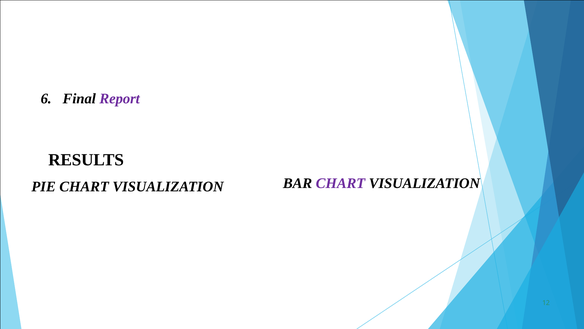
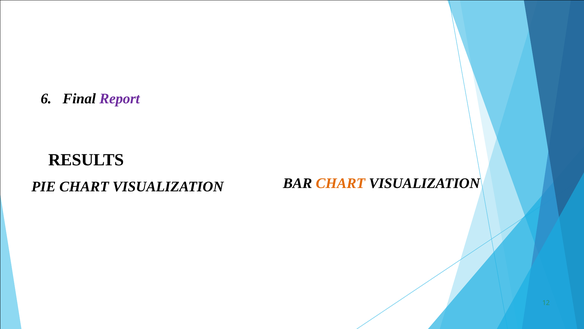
CHART at (341, 183) colour: purple -> orange
